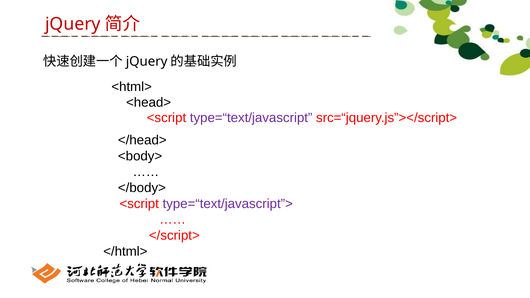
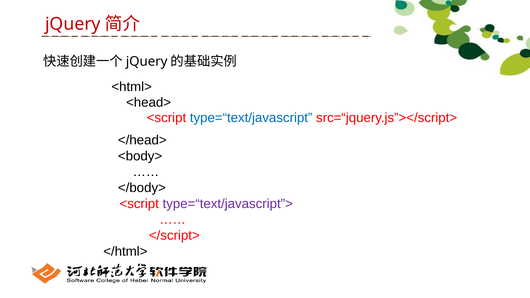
type=“text/javascript colour: purple -> blue
